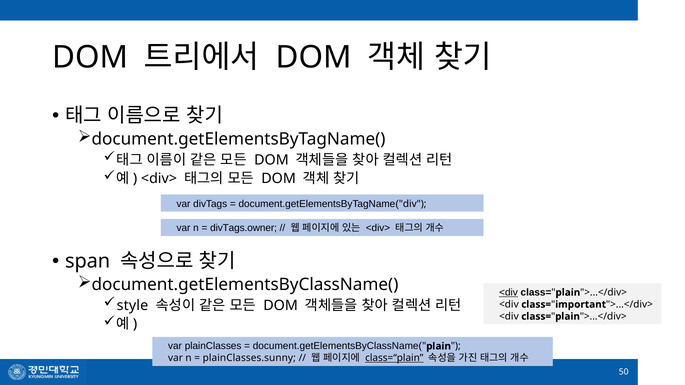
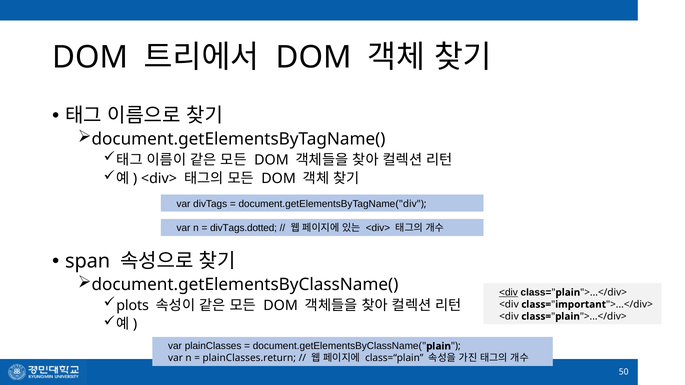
divTags.owner: divTags.owner -> divTags.dotted
style: style -> plots
plainClasses.sunny: plainClasses.sunny -> plainClasses.return
class=“plain underline: present -> none
